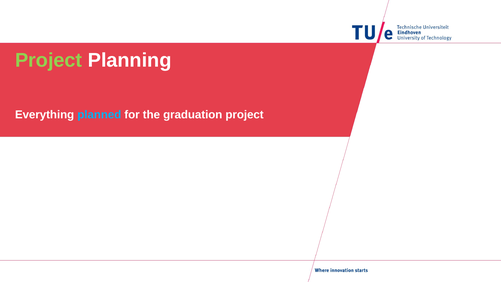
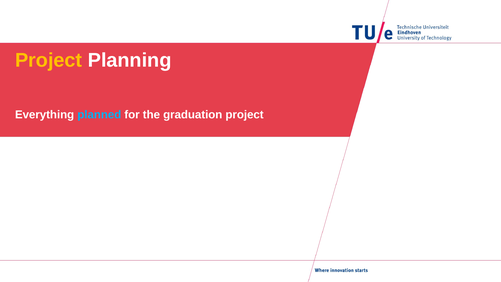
Project at (49, 60) colour: light green -> yellow
